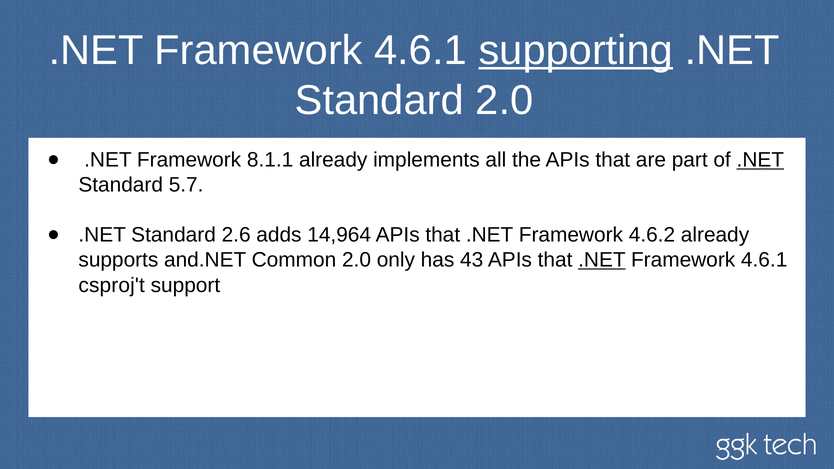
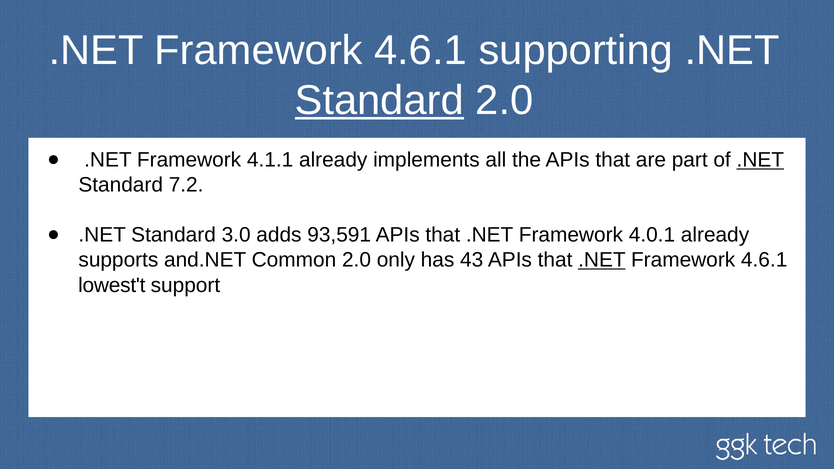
supporting underline: present -> none
Standard at (379, 100) underline: none -> present
8.1.1: 8.1.1 -> 4.1.1
5.7: 5.7 -> 7.2
2.6: 2.6 -> 3.0
14,964: 14,964 -> 93,591
4.6.2: 4.6.2 -> 4.0.1
csproj't: csproj't -> lowest't
